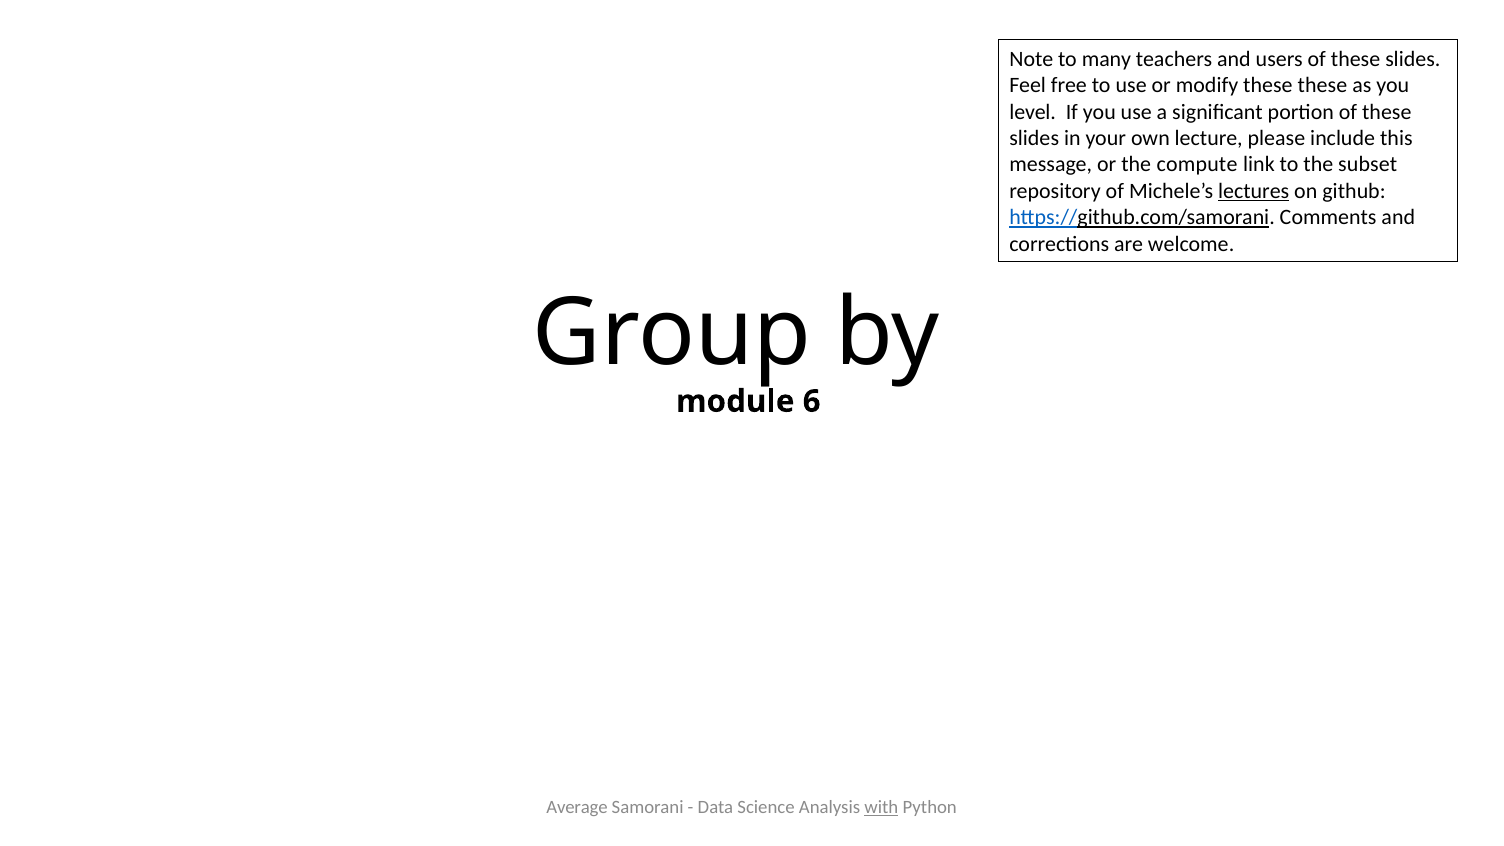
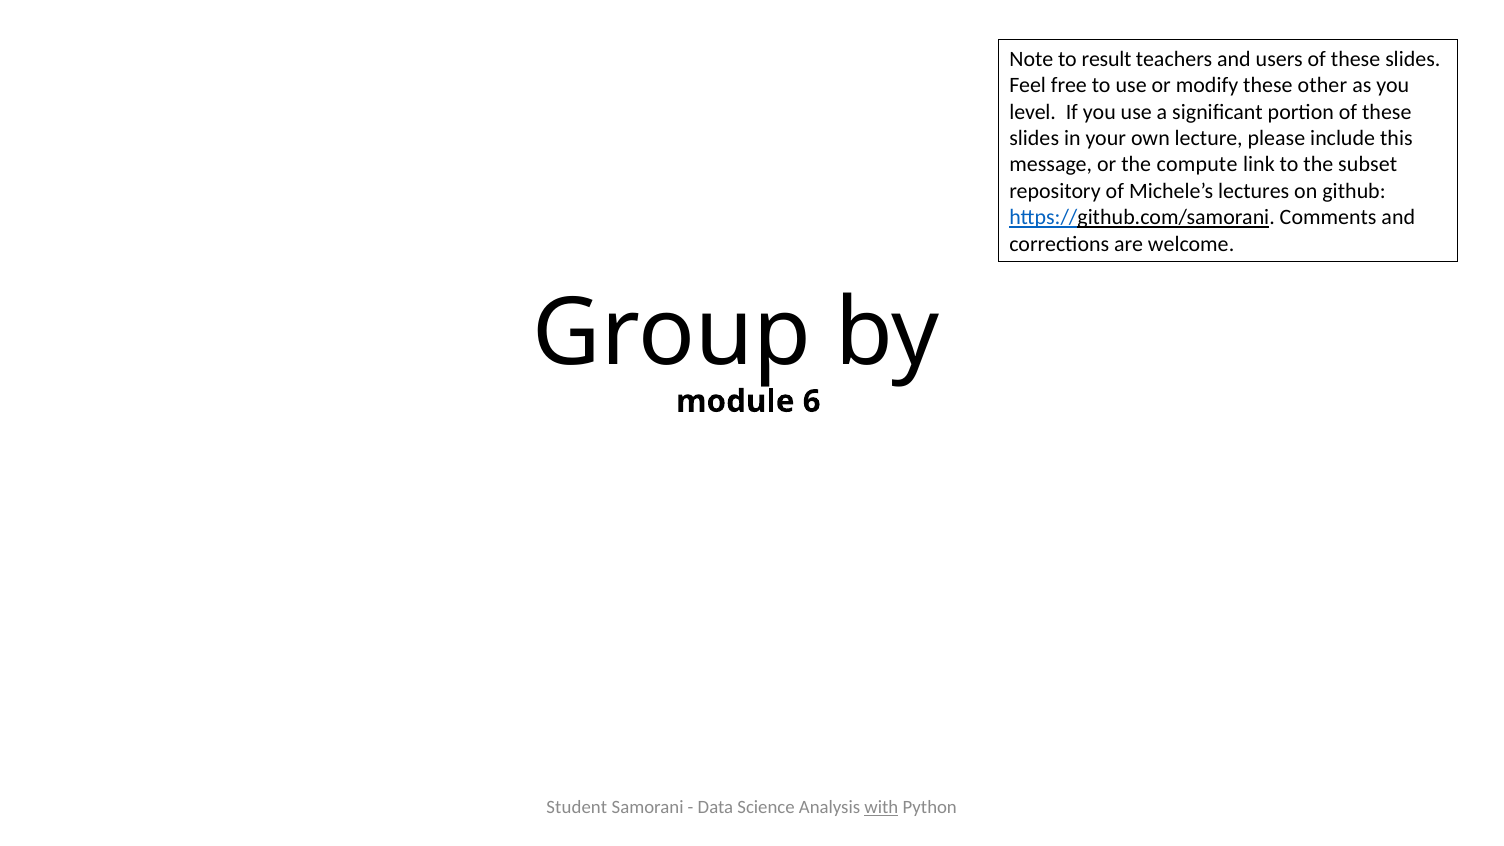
many: many -> result
these these: these -> other
lectures underline: present -> none
Average: Average -> Student
